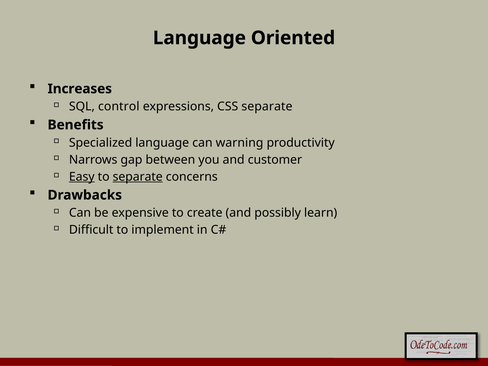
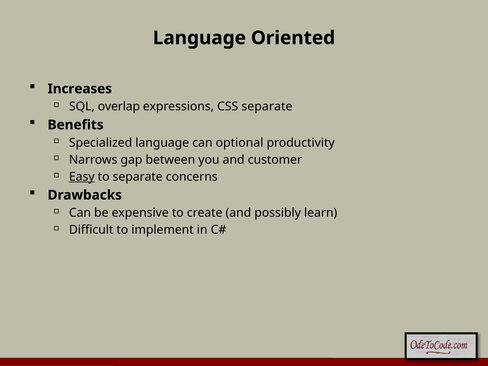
control: control -> overlap
warning: warning -> optional
separate at (138, 177) underline: present -> none
